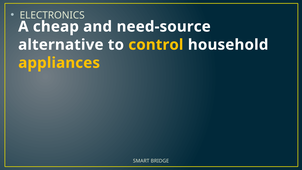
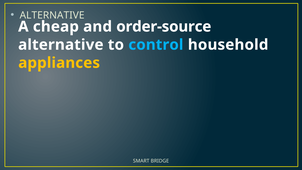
ELECTRONICS at (52, 15): ELECTRONICS -> ALTERNATIVE
need-source: need-source -> order-source
control colour: yellow -> light blue
